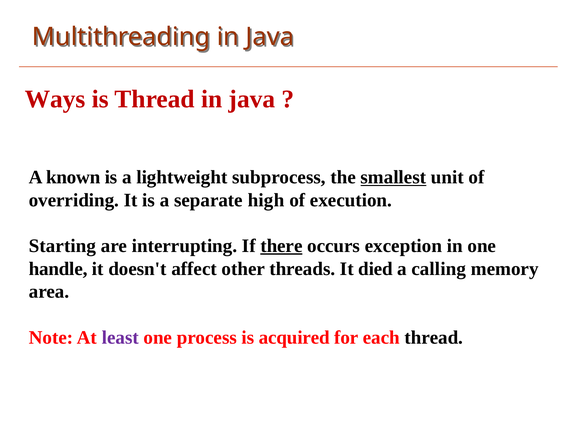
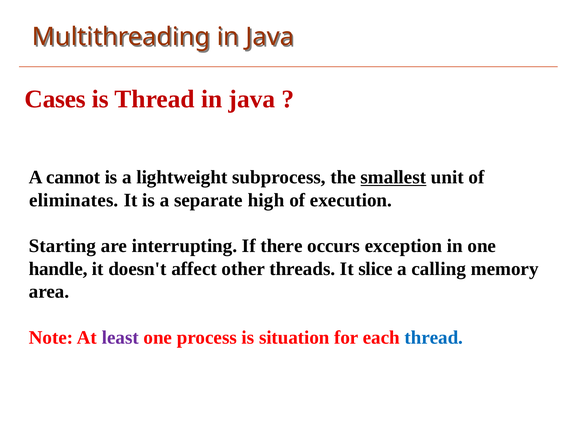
Ways: Ways -> Cases
known: known -> cannot
overriding: overriding -> eliminates
there underline: present -> none
died: died -> slice
acquired: acquired -> situation
thread at (434, 337) colour: black -> blue
